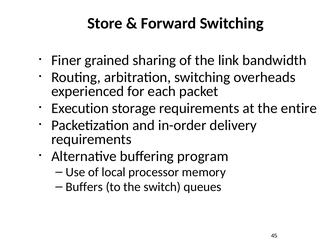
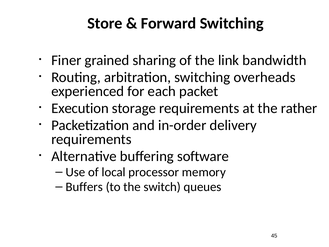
entire: entire -> rather
program: program -> software
